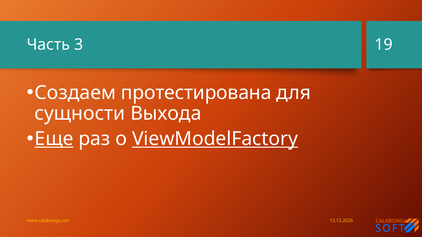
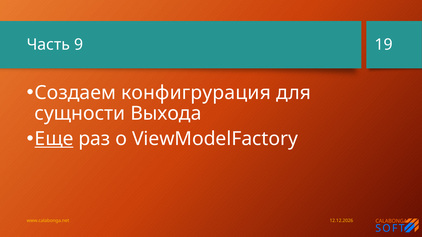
3: 3 -> 9
протестирована: протестирована -> конфигрурация
ViewModelFactory underline: present -> none
